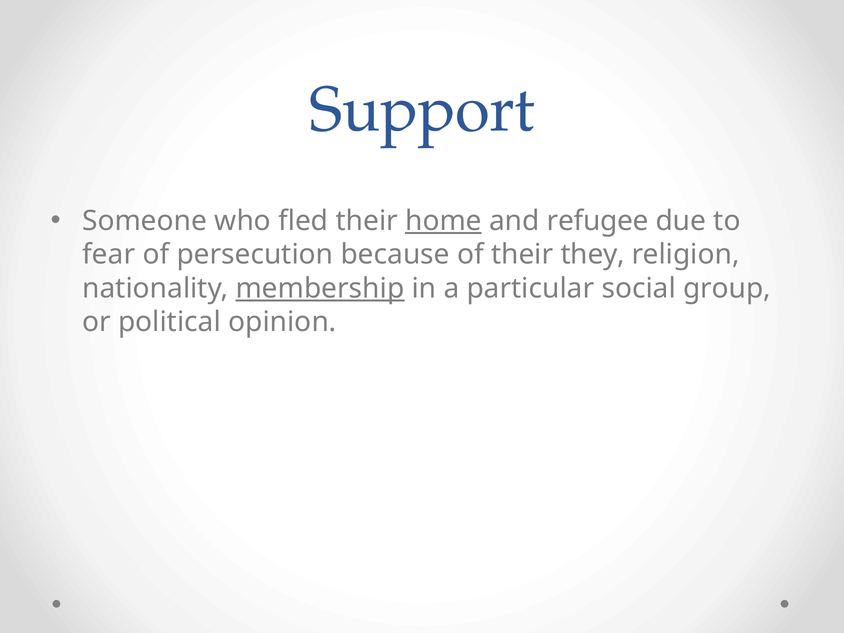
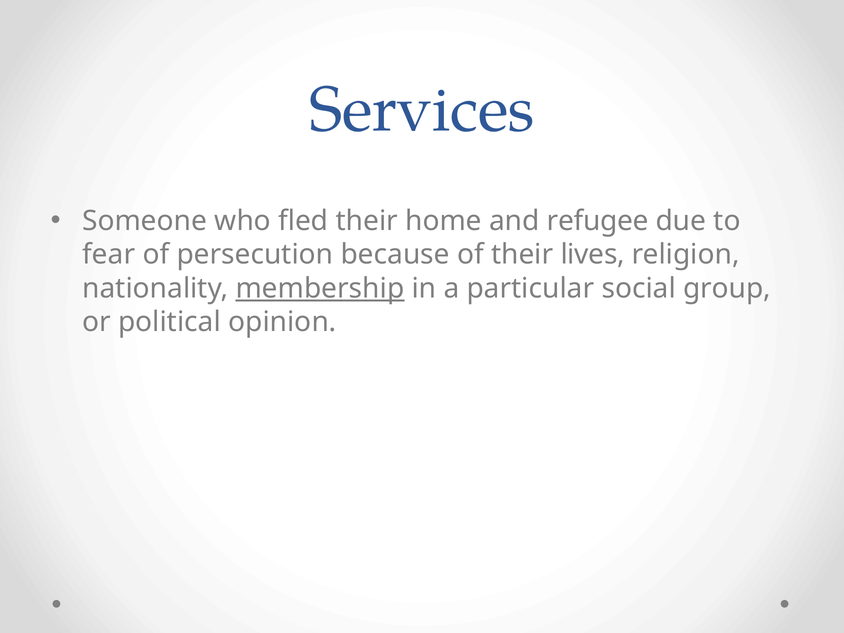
Support: Support -> Services
home underline: present -> none
they: they -> lives
